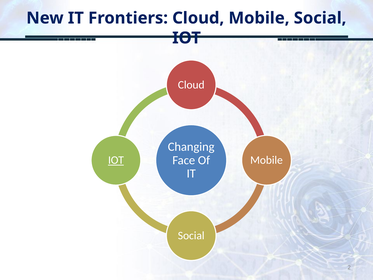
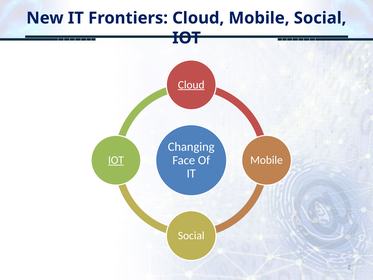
Cloud at (191, 85) underline: none -> present
